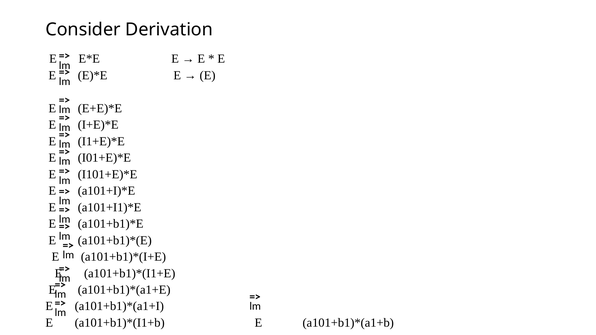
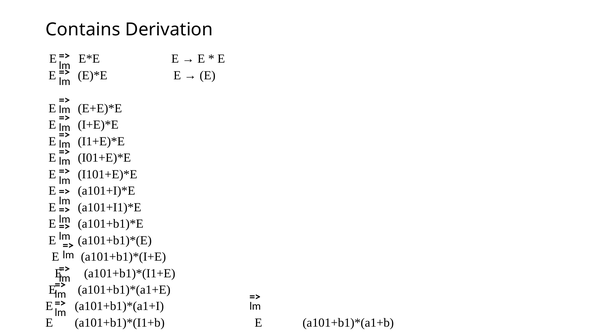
Consider: Consider -> Contains
